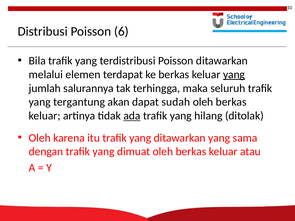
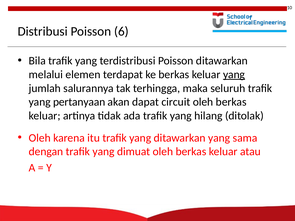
tergantung: tergantung -> pertanyaan
sudah: sudah -> circuit
ada underline: present -> none
